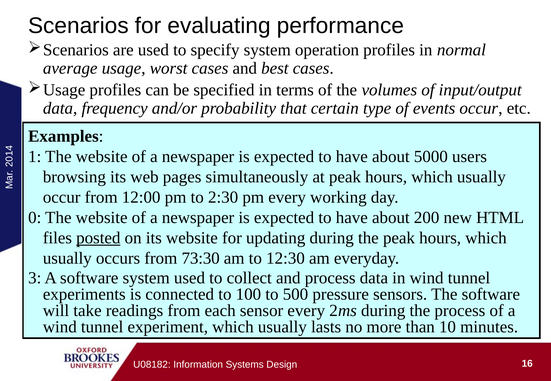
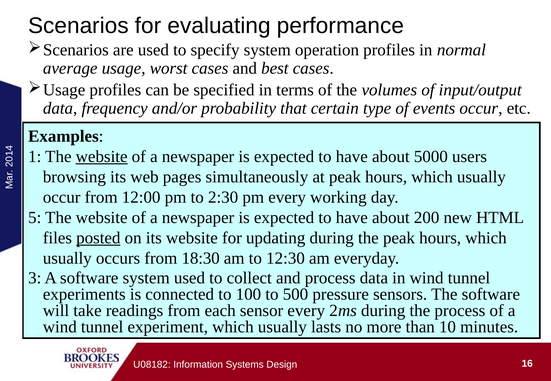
website at (102, 157) underline: none -> present
0 at (35, 218): 0 -> 5
73:30: 73:30 -> 18:30
